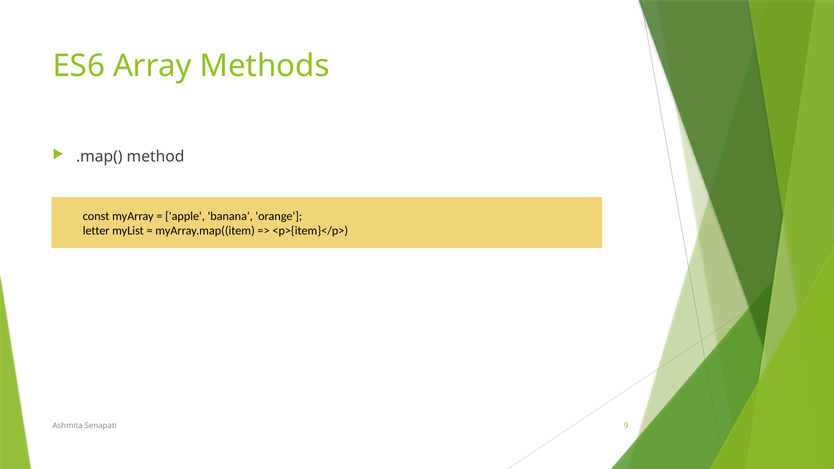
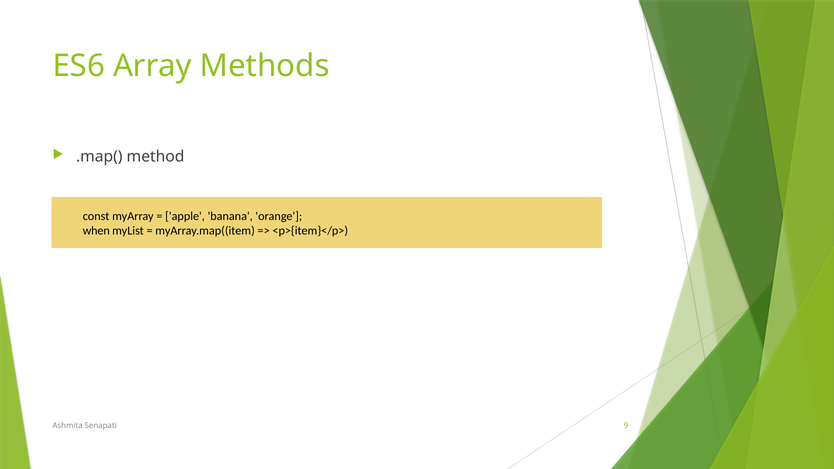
letter: letter -> when
